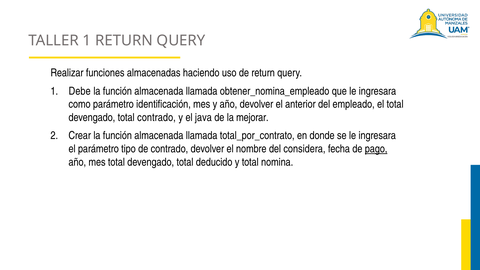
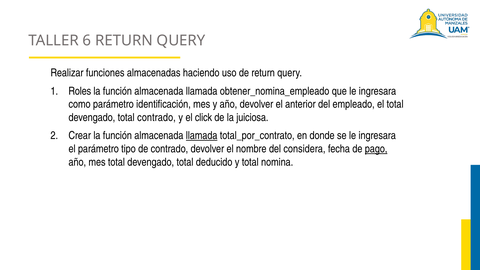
TALLER 1: 1 -> 6
Debe: Debe -> Roles
java: java -> click
mejorar: mejorar -> juiciosa
llamada at (202, 136) underline: none -> present
